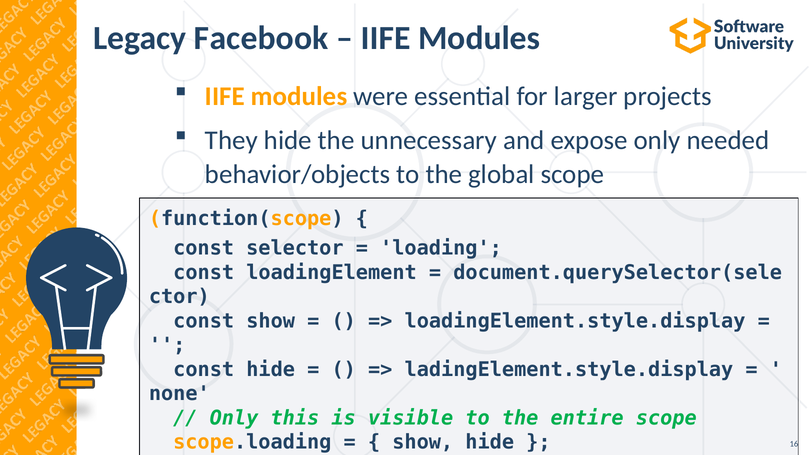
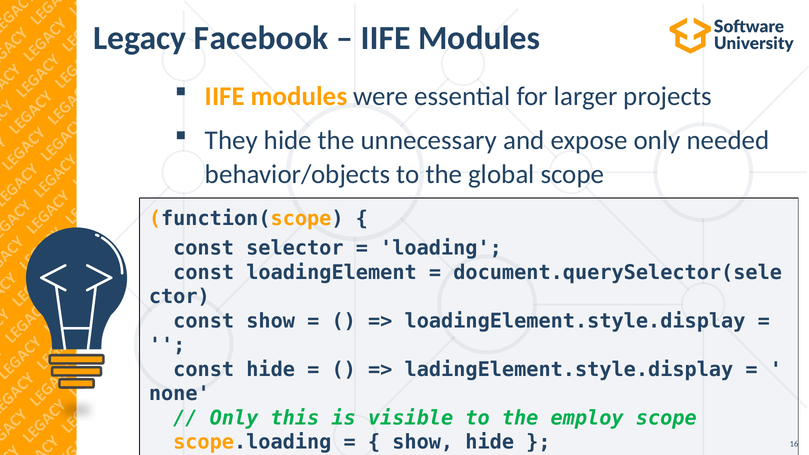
entire: entire -> employ
